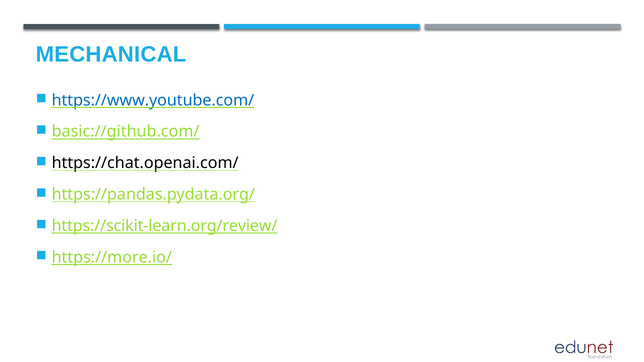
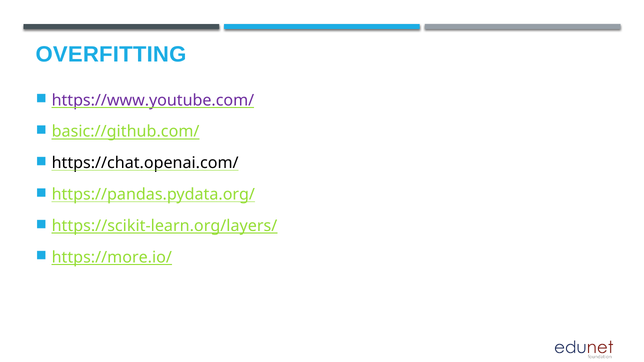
MECHANICAL: MECHANICAL -> OVERFITTING
https://www.youtube.com/ colour: blue -> purple
https://scikit-learn.org/review/: https://scikit-learn.org/review/ -> https://scikit-learn.org/layers/
